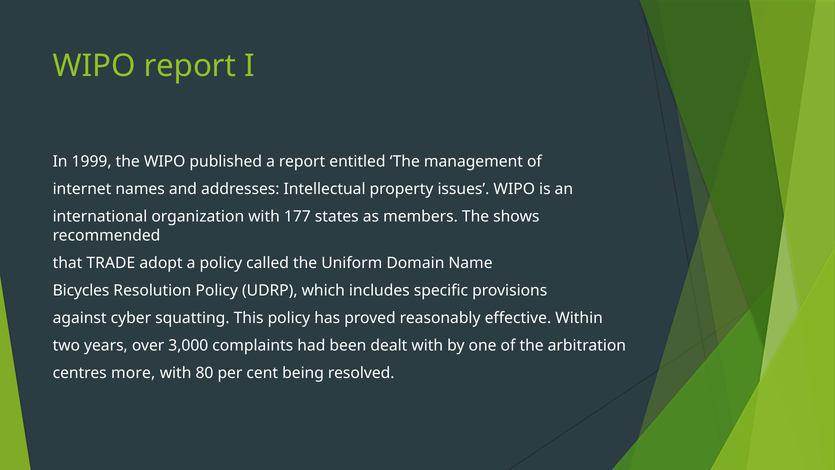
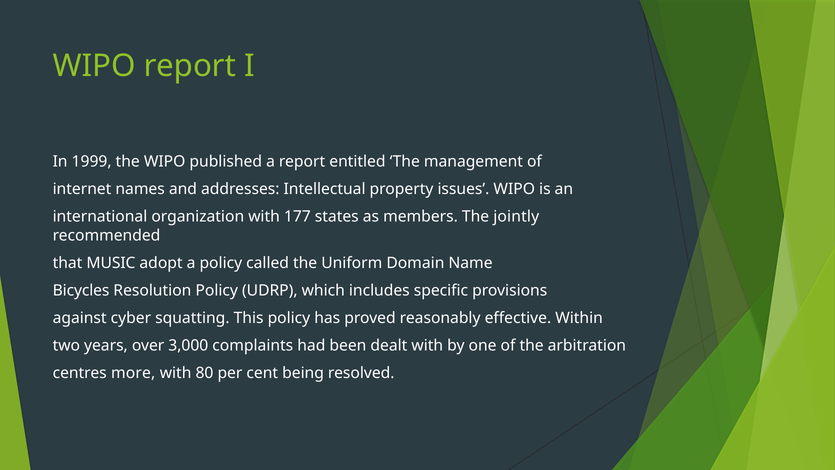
shows: shows -> jointly
TRADE: TRADE -> MUSIC
